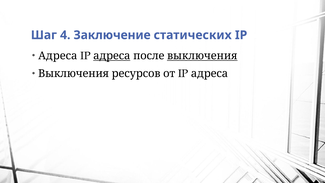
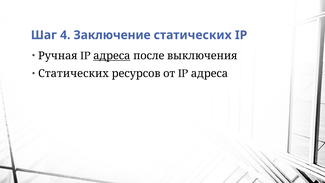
Адреса at (58, 56): Адреса -> Ручная
выключения at (202, 56) underline: present -> none
Выключения at (74, 74): Выключения -> Статических
